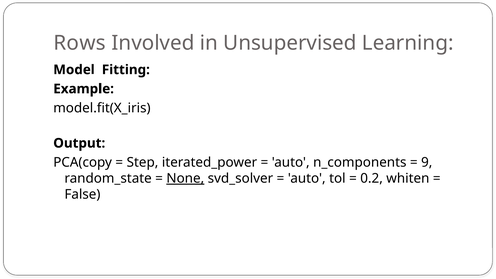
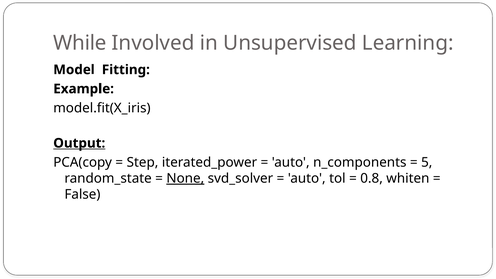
Rows: Rows -> While
Output underline: none -> present
9: 9 -> 5
0.2: 0.2 -> 0.8
